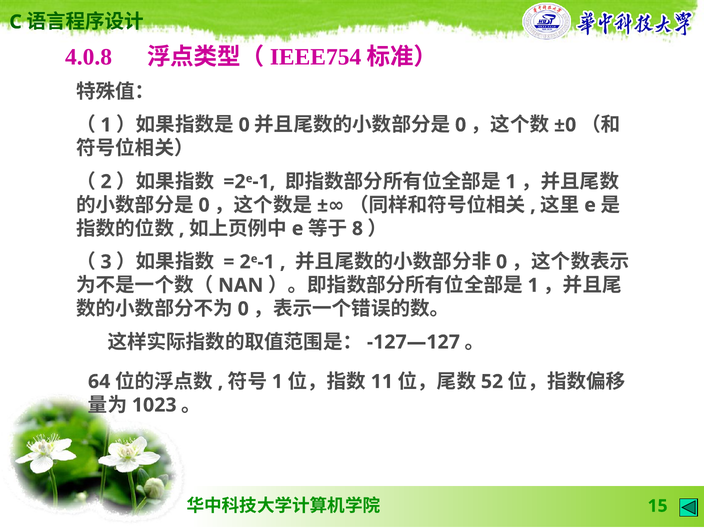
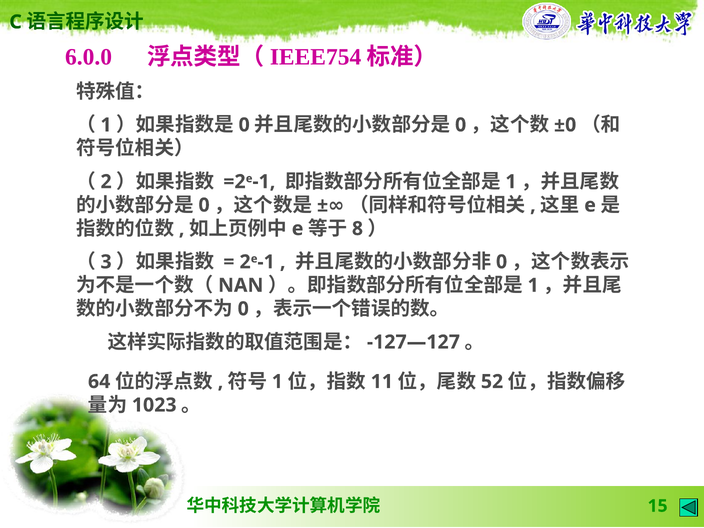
4.0.8: 4.0.8 -> 6.0.0
